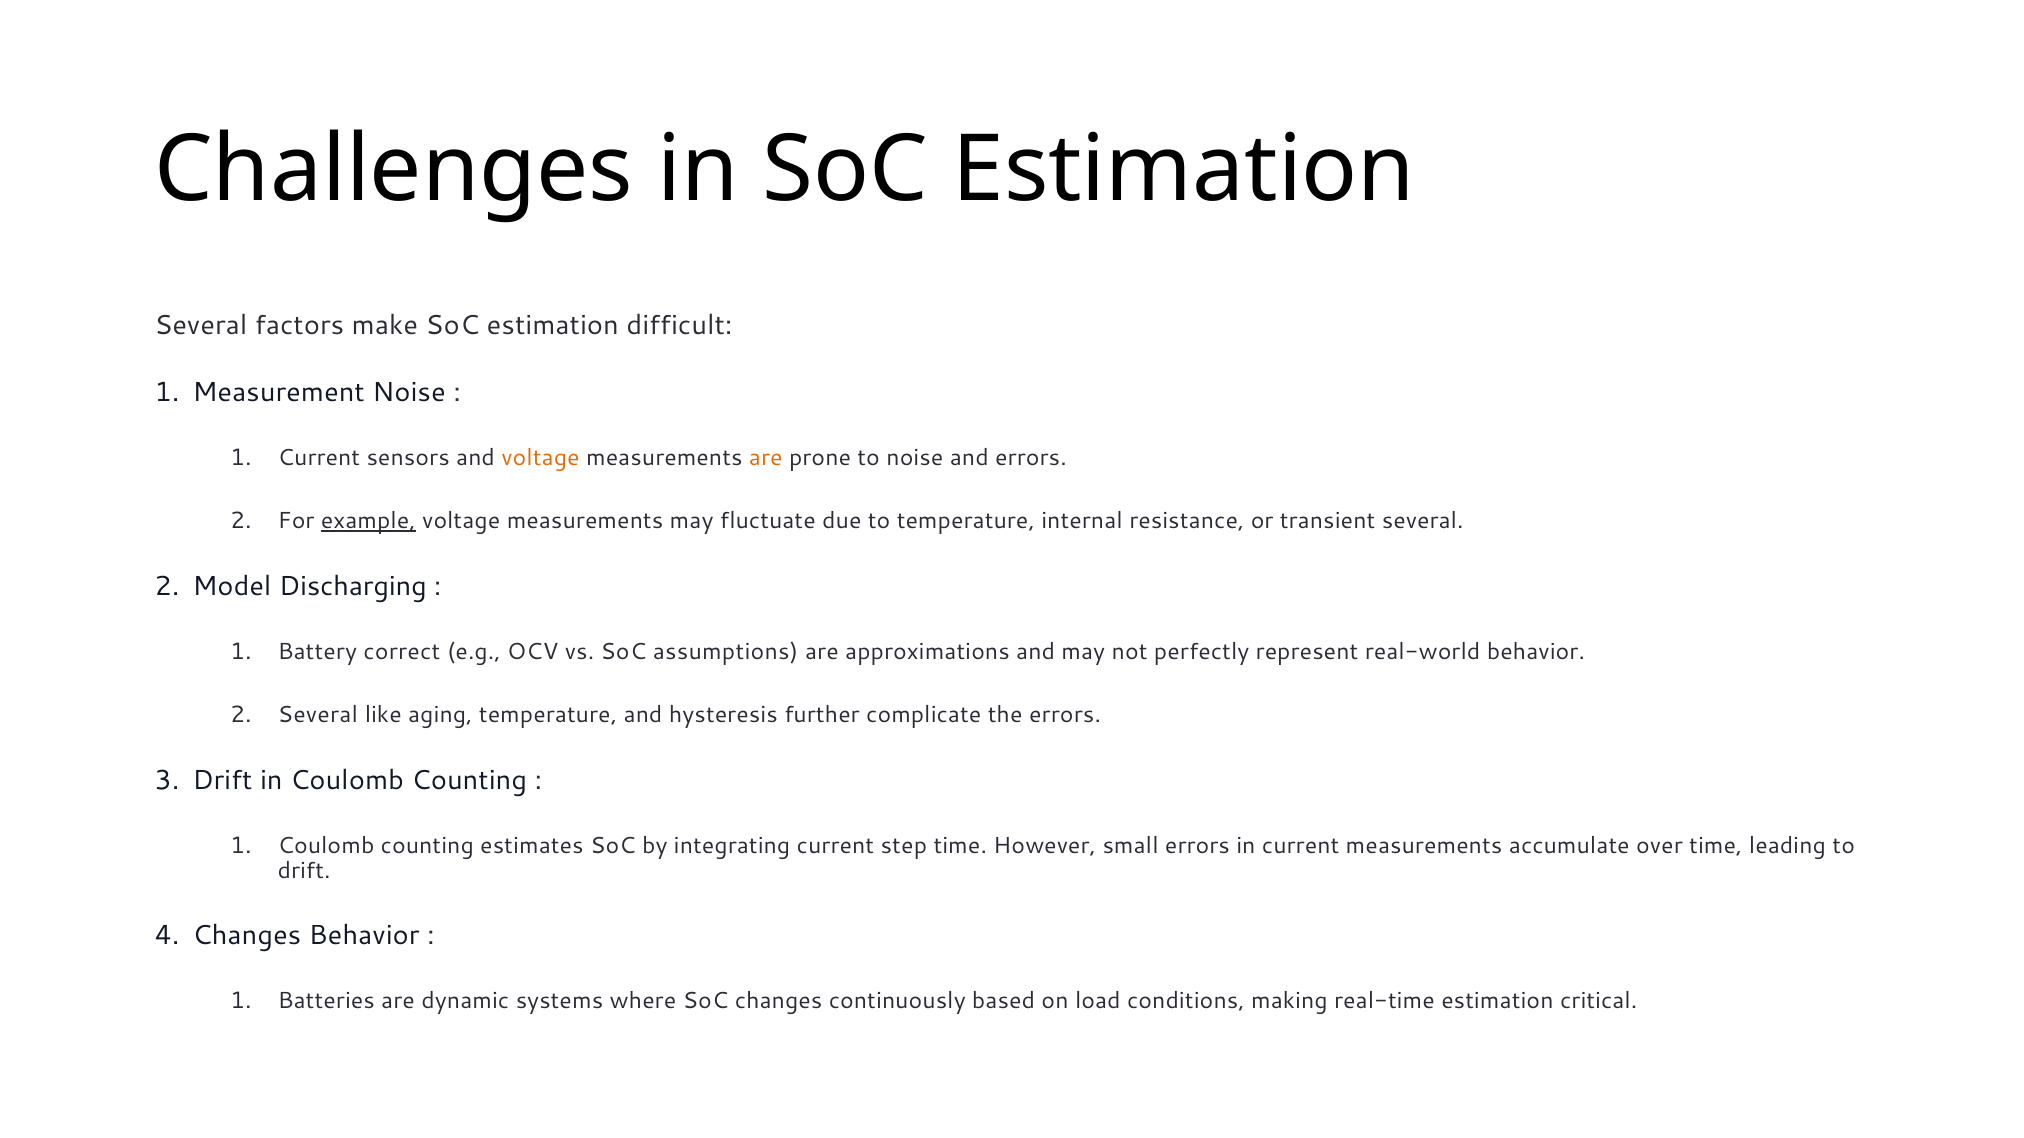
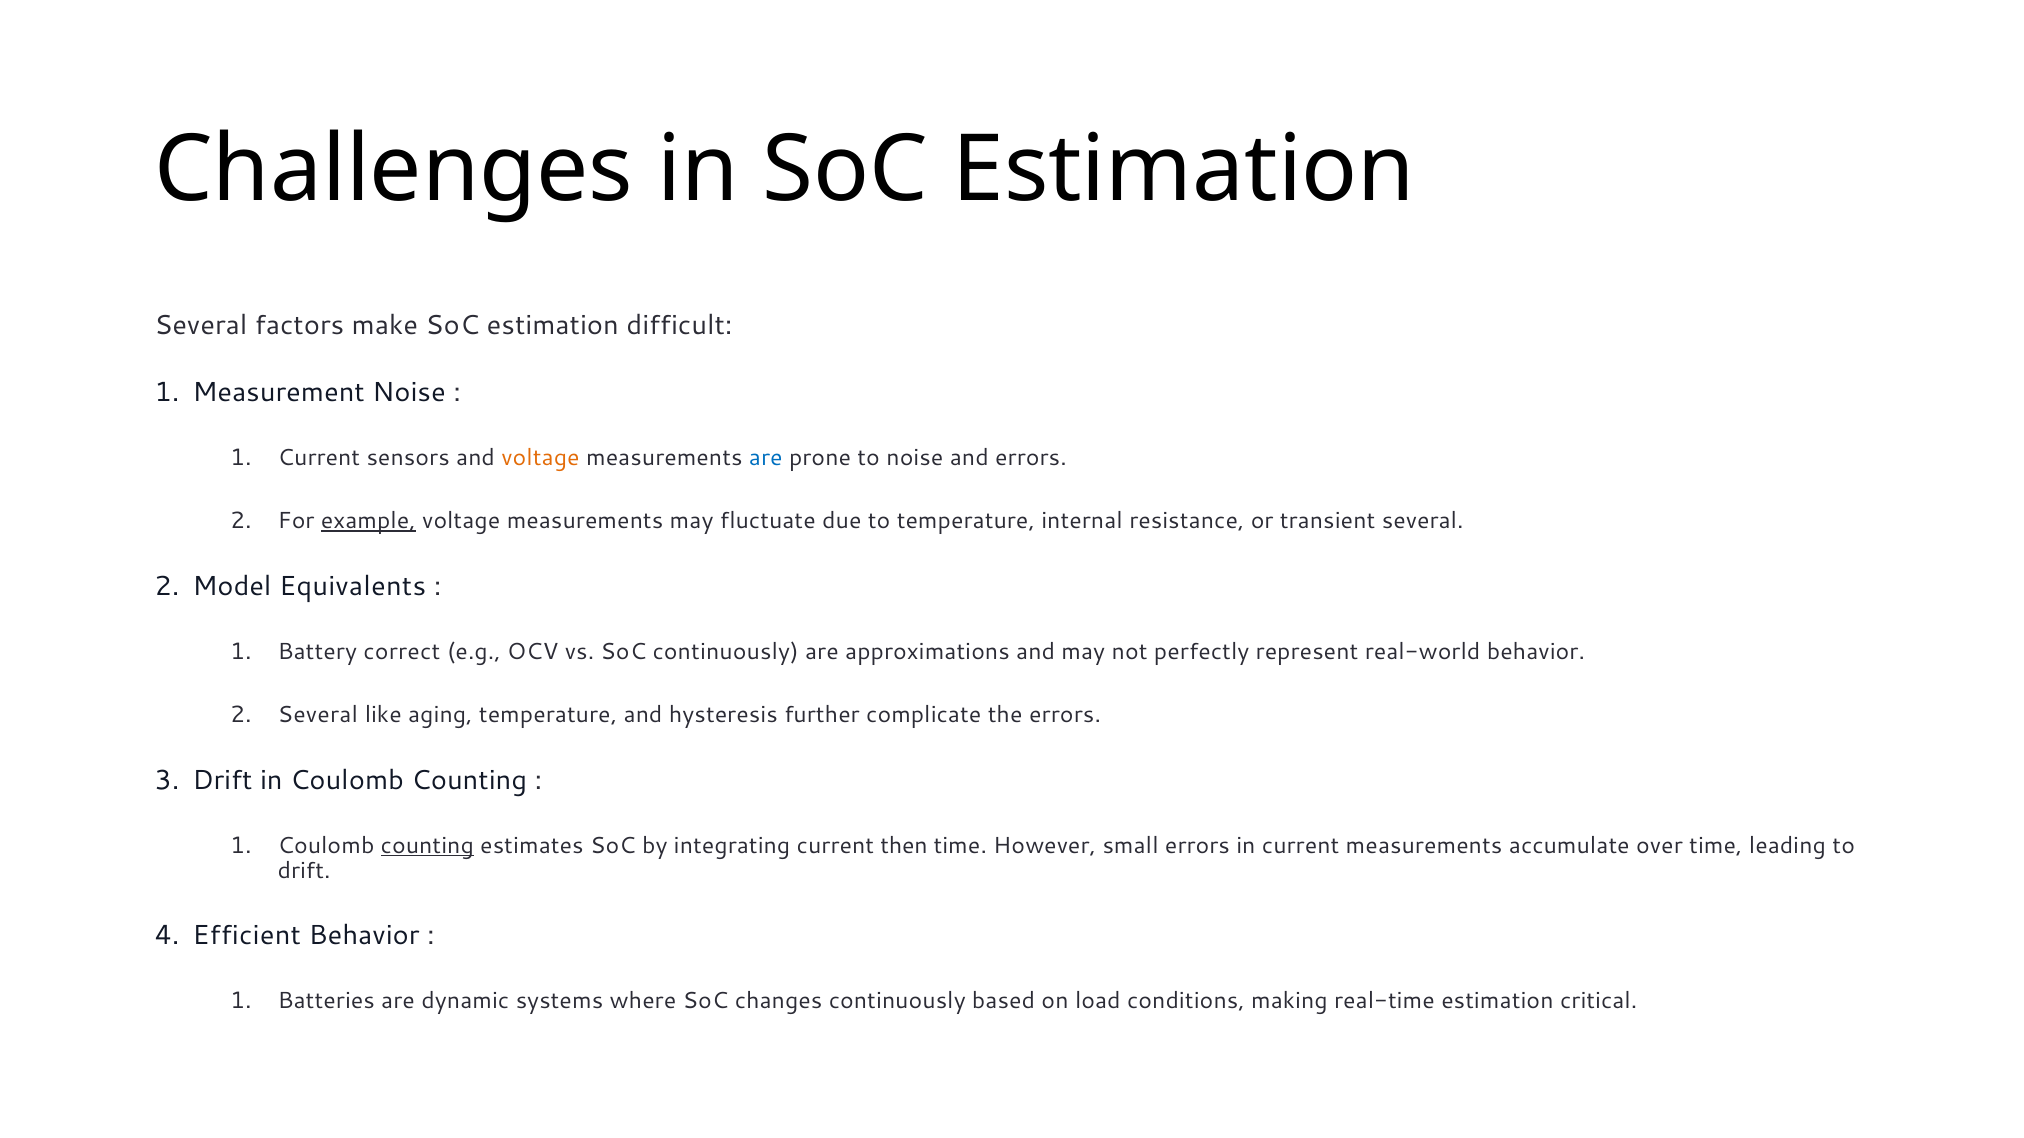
are at (766, 458) colour: orange -> blue
Discharging: Discharging -> Equivalents
SoC assumptions: assumptions -> continuously
counting at (427, 846) underline: none -> present
step: step -> then
Changes at (247, 936): Changes -> Efficient
